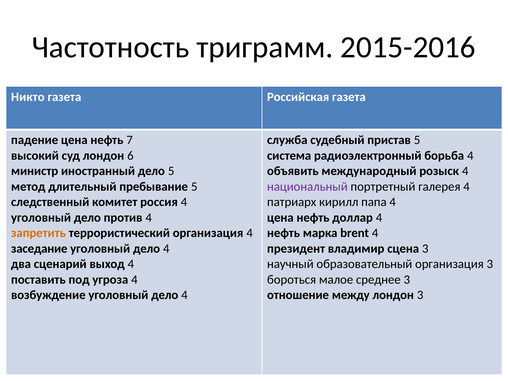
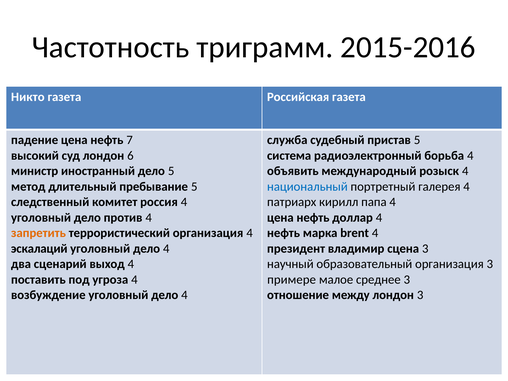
национальный colour: purple -> blue
заседание: заседание -> эскалаций
бороться: бороться -> примере
